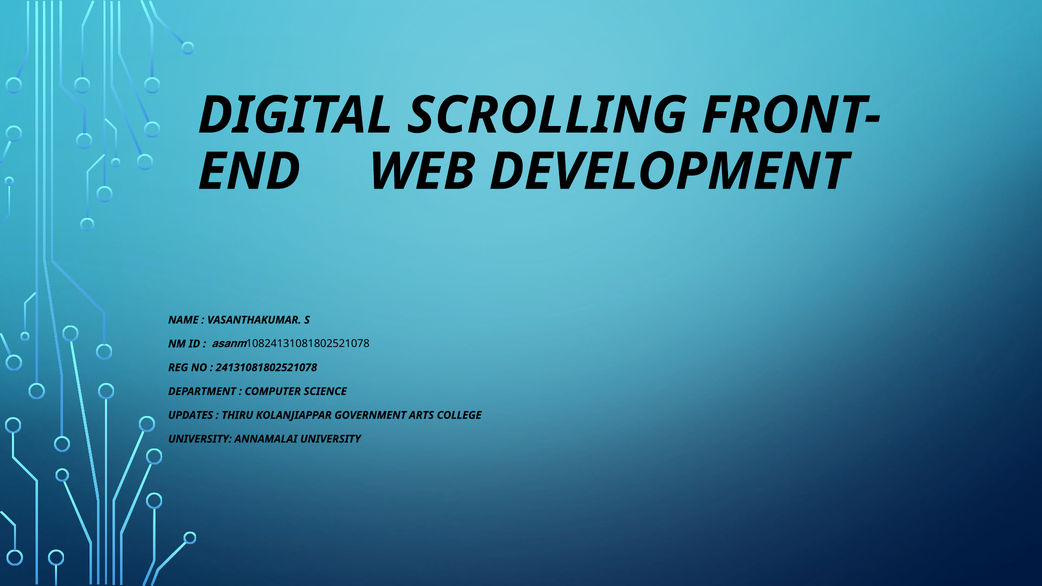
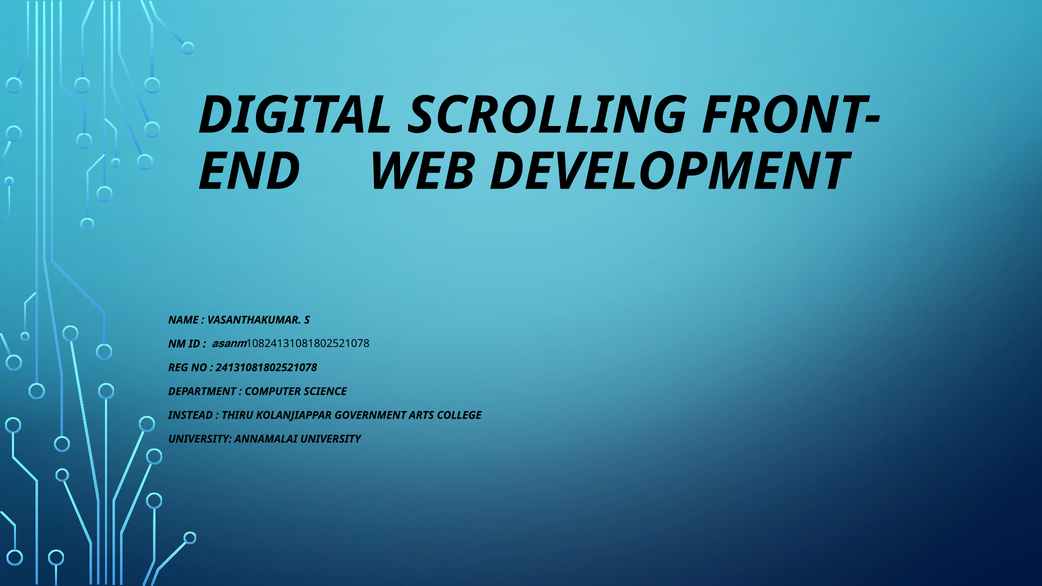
UPDATES: UPDATES -> INSTEAD
